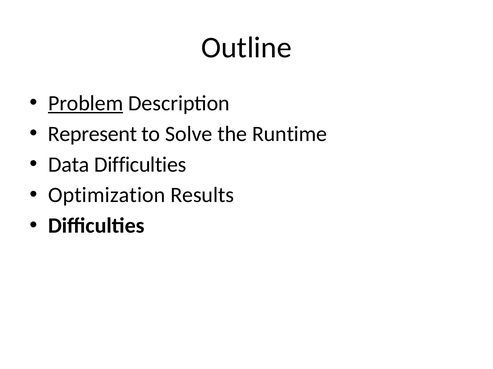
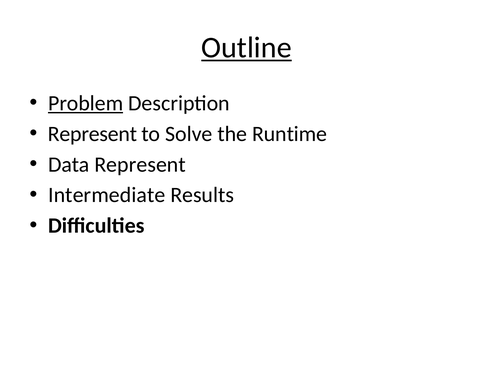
Outline underline: none -> present
Data Difficulties: Difficulties -> Represent
Optimization: Optimization -> Intermediate
